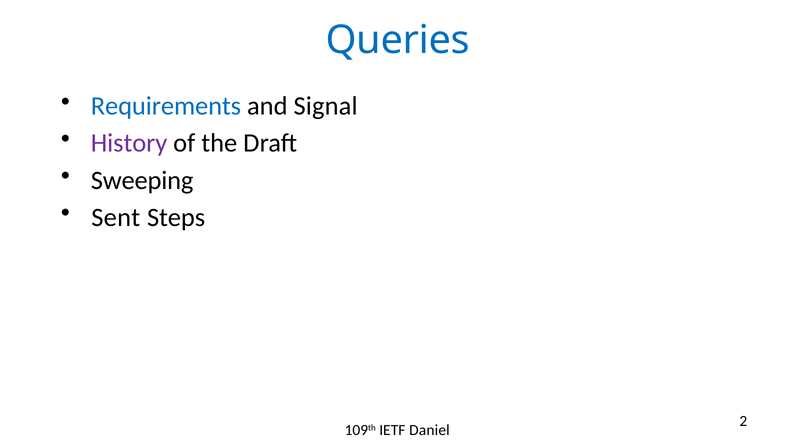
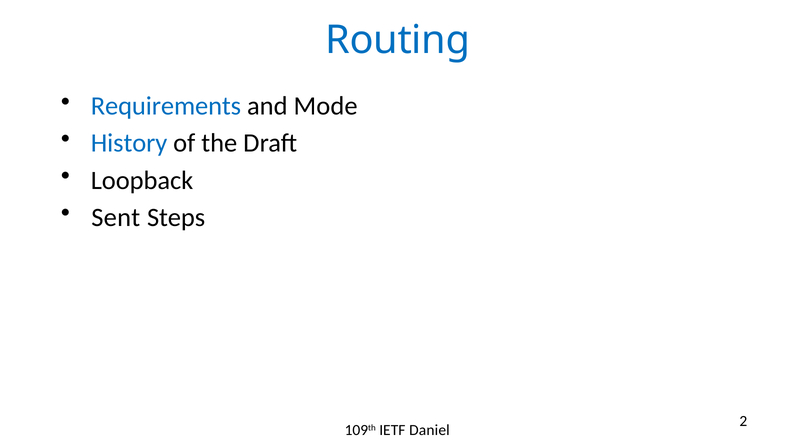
Queries: Queries -> Routing
Signal: Signal -> Mode
History colour: purple -> blue
Sweeping: Sweeping -> Loopback
